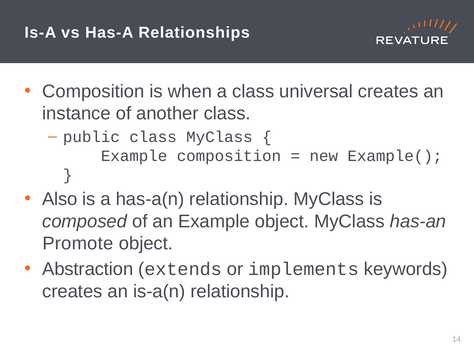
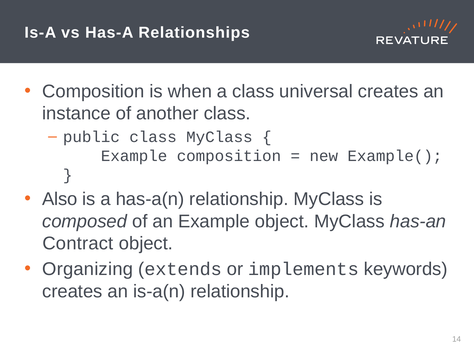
Promote: Promote -> Contract
Abstraction: Abstraction -> Organizing
